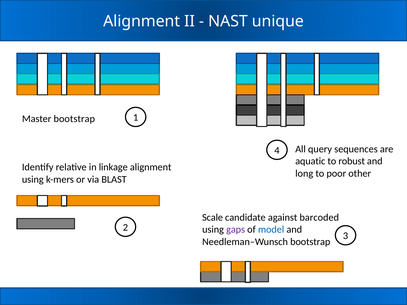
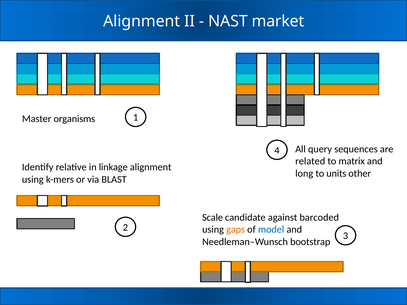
unique: unique -> market
Master bootstrap: bootstrap -> organisms
aquatic: aquatic -> related
robust: robust -> matrix
poor: poor -> units
gaps colour: purple -> orange
